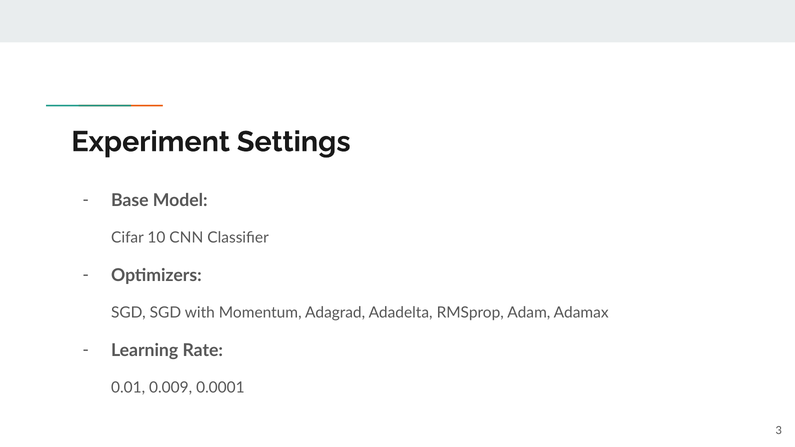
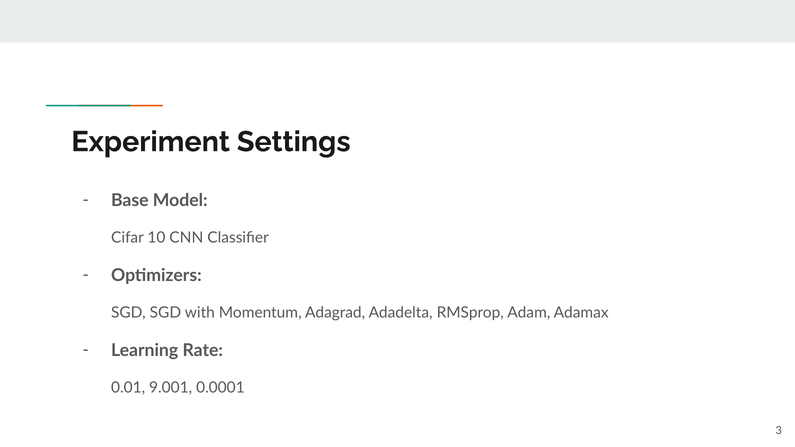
0.009: 0.009 -> 9.001
